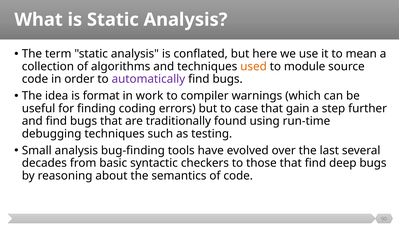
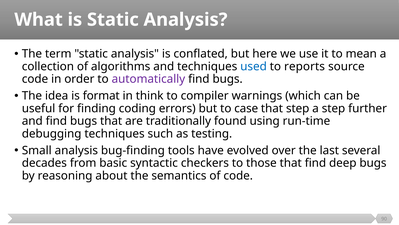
used colour: orange -> blue
module: module -> reports
work: work -> think
that gain: gain -> step
